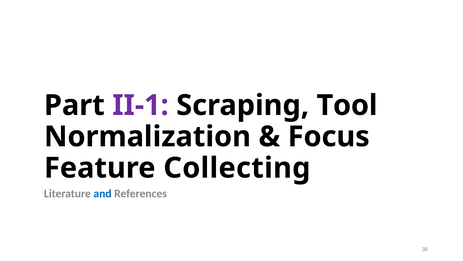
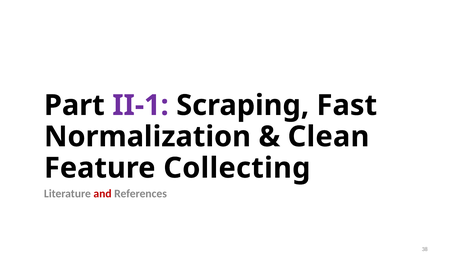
Tool: Tool -> Fast
Focus: Focus -> Clean
and colour: blue -> red
